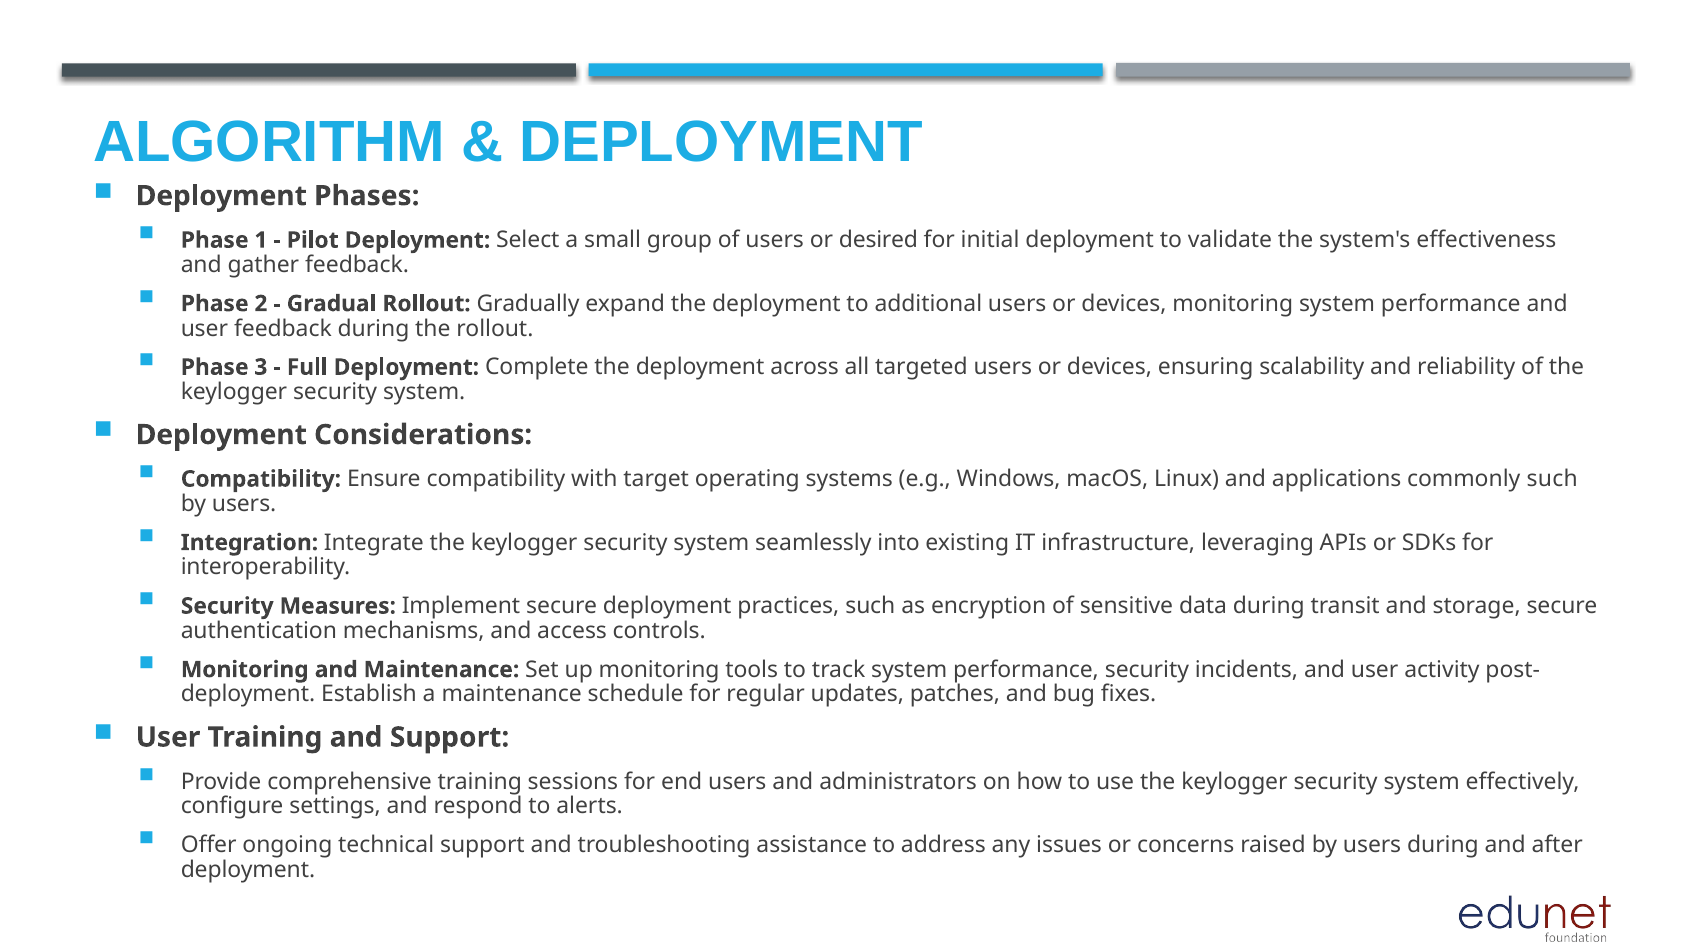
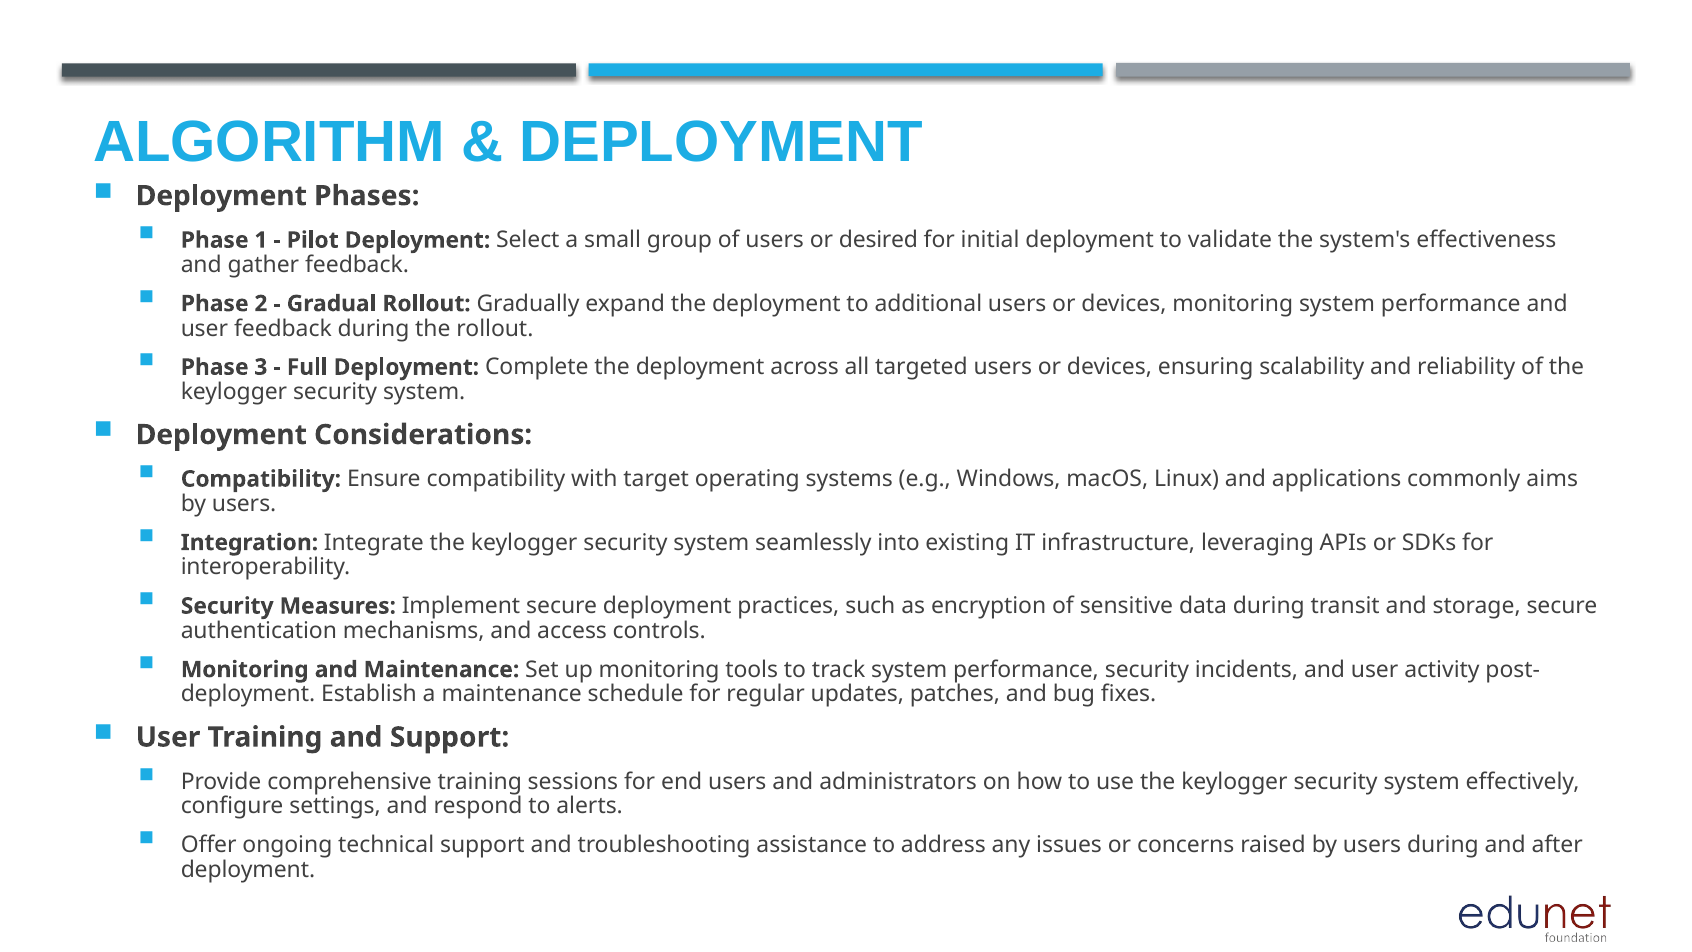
commonly such: such -> aims
